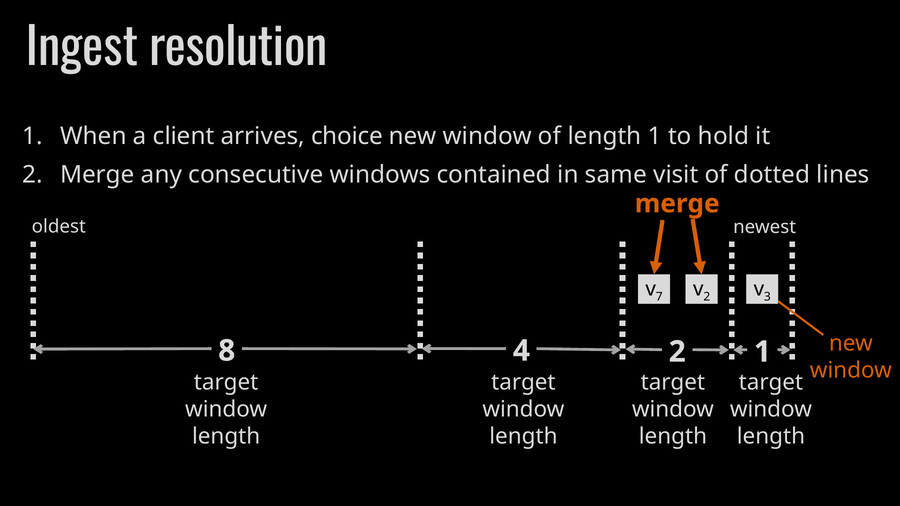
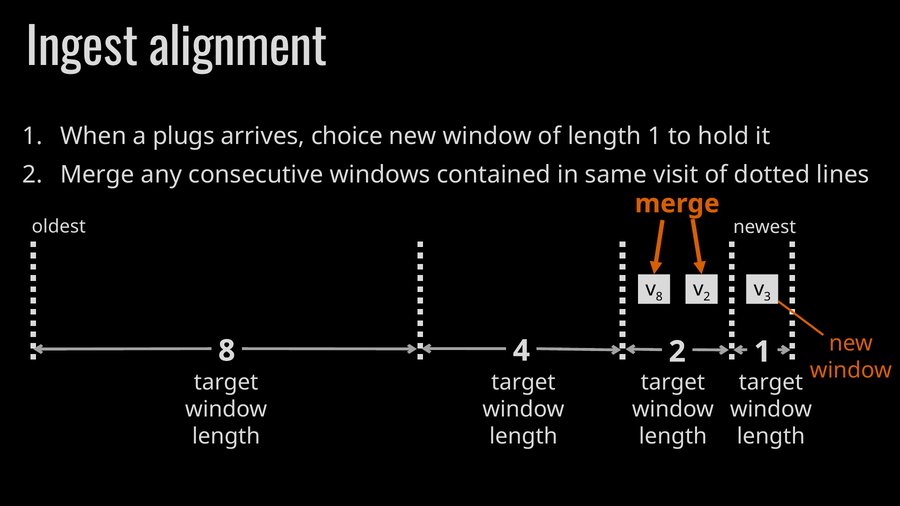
resolution: resolution -> alignment
client: client -> plugs
7 at (659, 297): 7 -> 8
